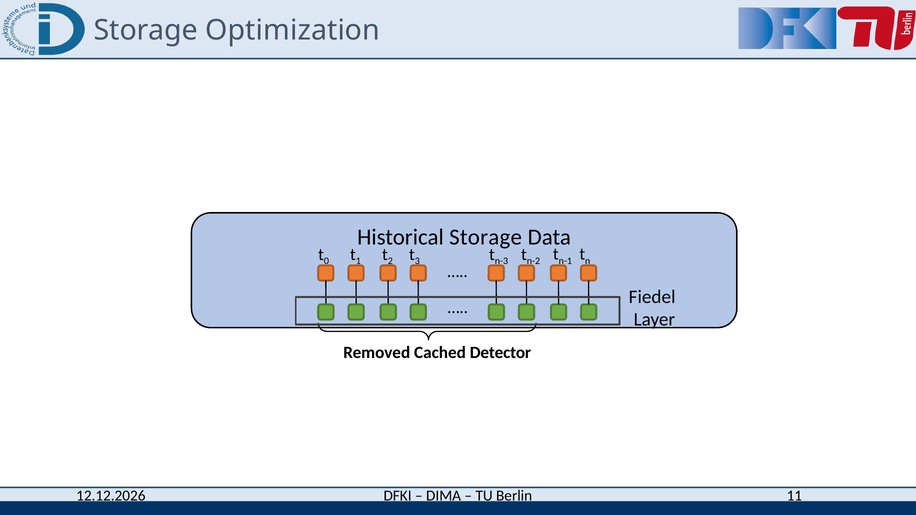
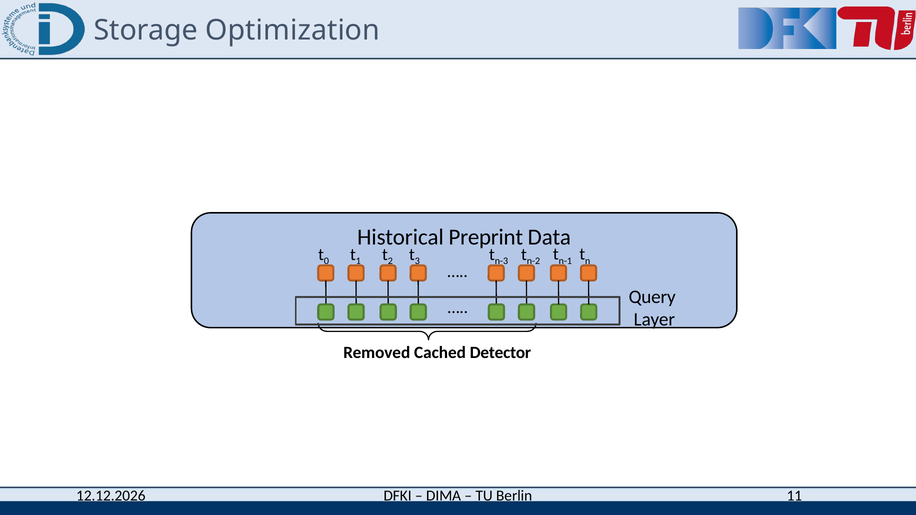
Historical Storage: Storage -> Preprint
Fiedel: Fiedel -> Query
